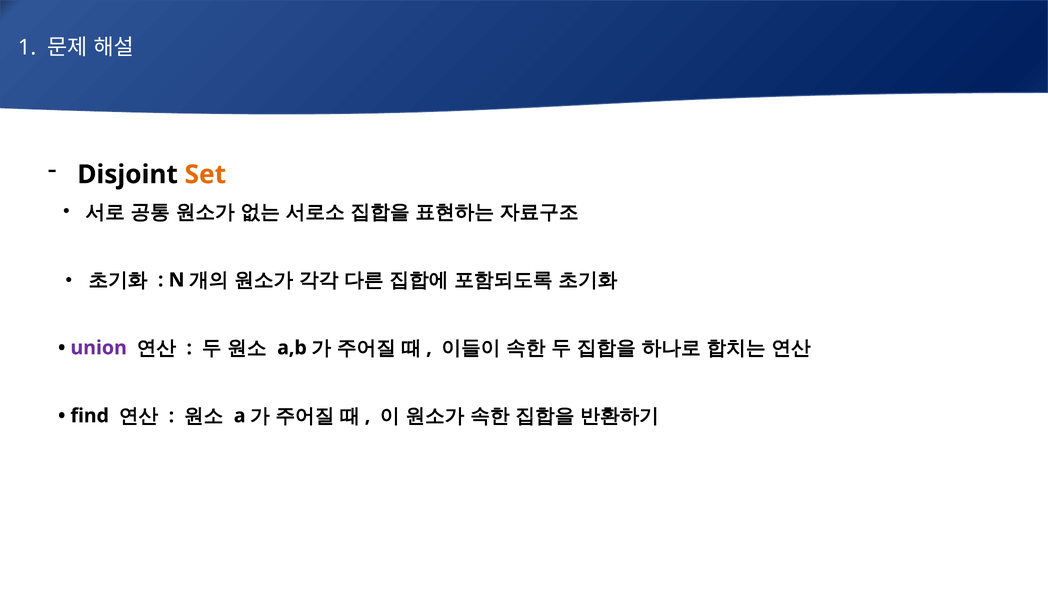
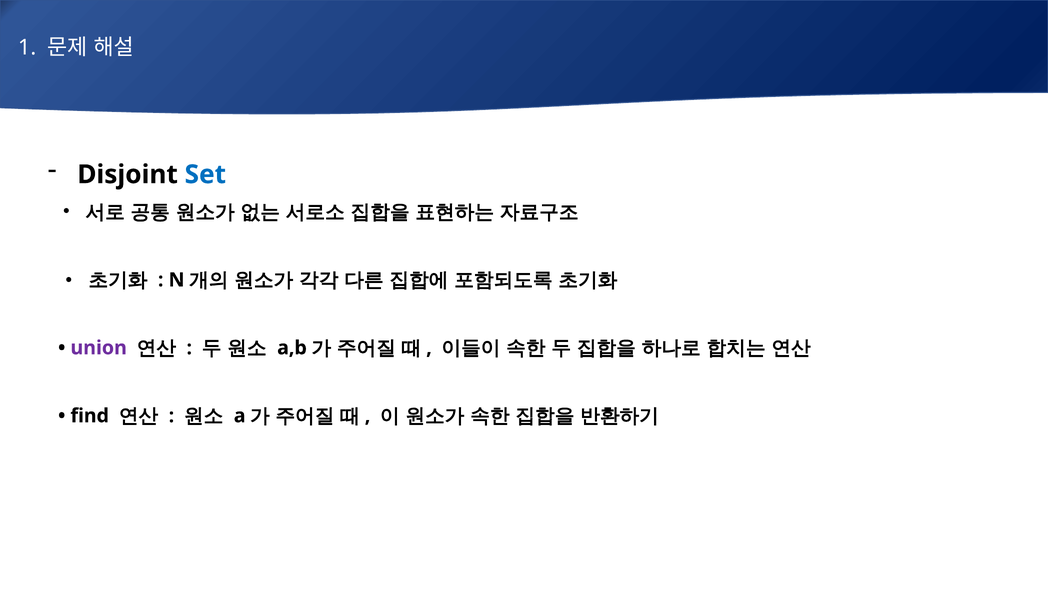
Set colour: orange -> blue
